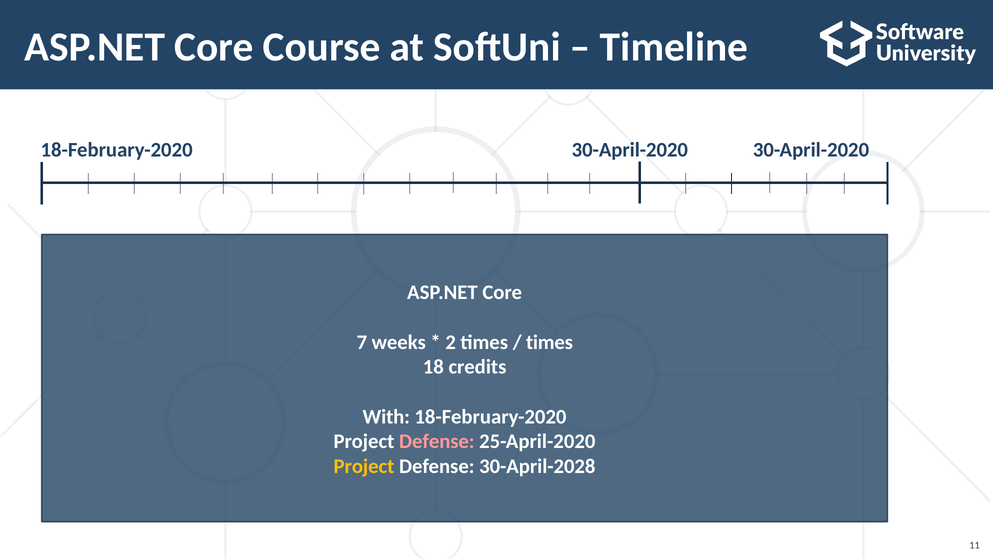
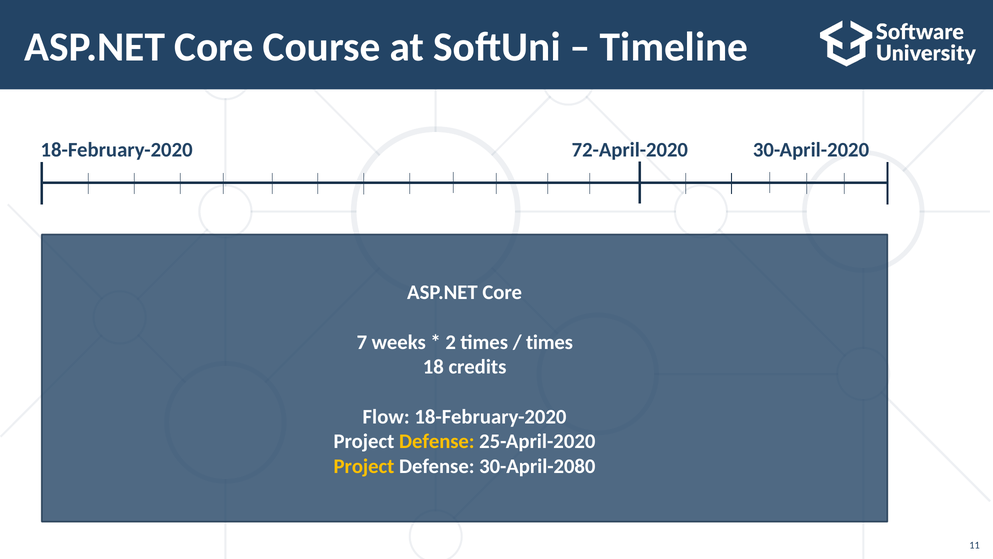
30-April-2020 at (630, 150): 30-April-2020 -> 72-April-2020
With: With -> Flow
Defense at (437, 441) colour: pink -> yellow
30-April-2028: 30-April-2028 -> 30-April-2080
